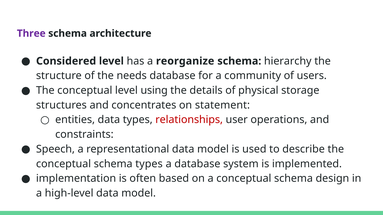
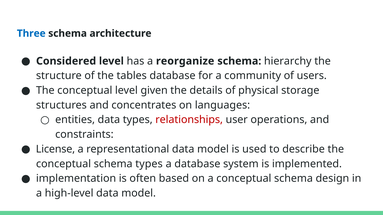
Three colour: purple -> blue
needs: needs -> tables
using: using -> given
statement: statement -> languages
Speech: Speech -> License
